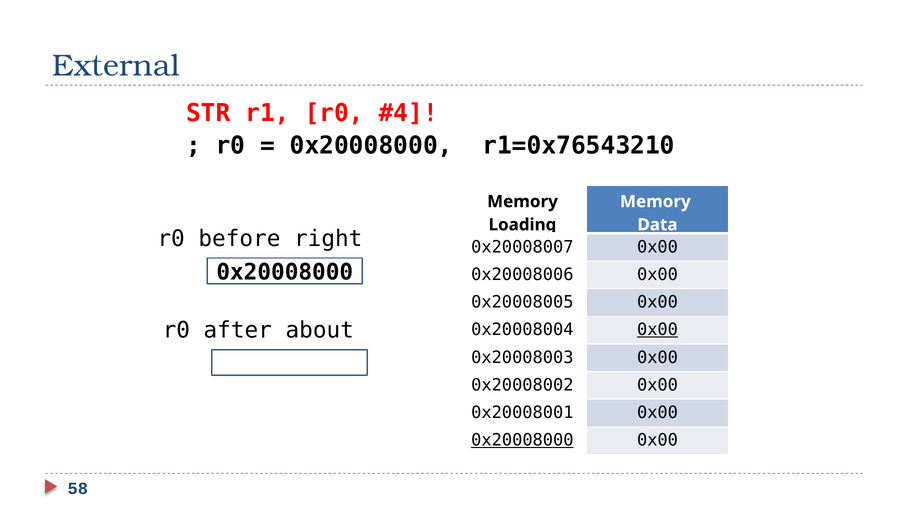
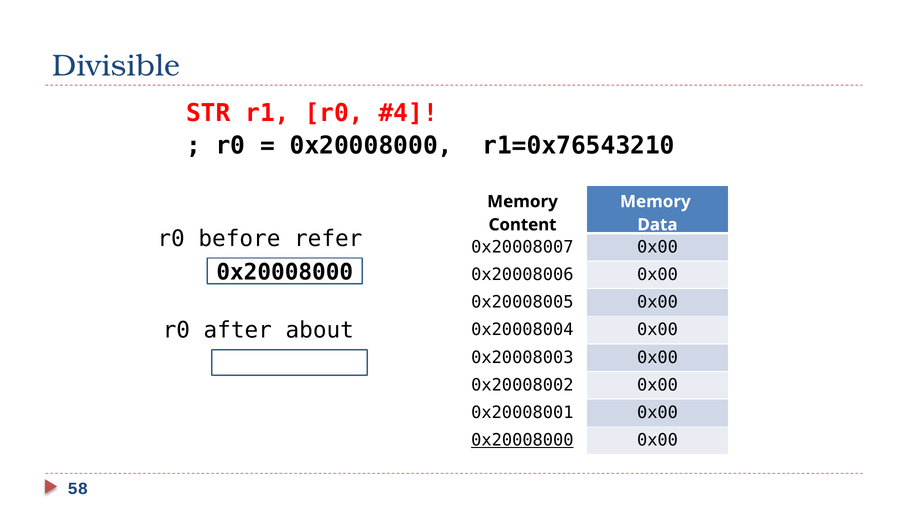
External: External -> Divisible
Loading: Loading -> Content
right: right -> refer
0x00 at (658, 330) underline: present -> none
